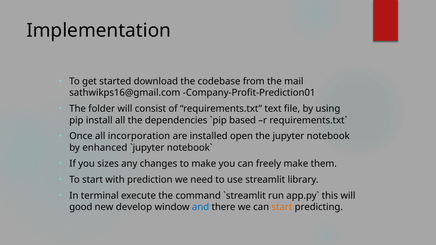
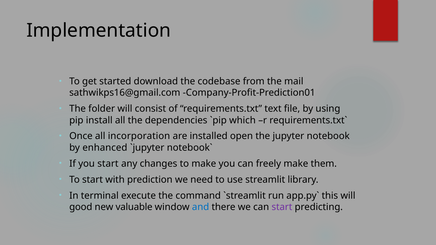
based: based -> which
you sizes: sizes -> start
develop: develop -> valuable
start at (282, 207) colour: orange -> purple
